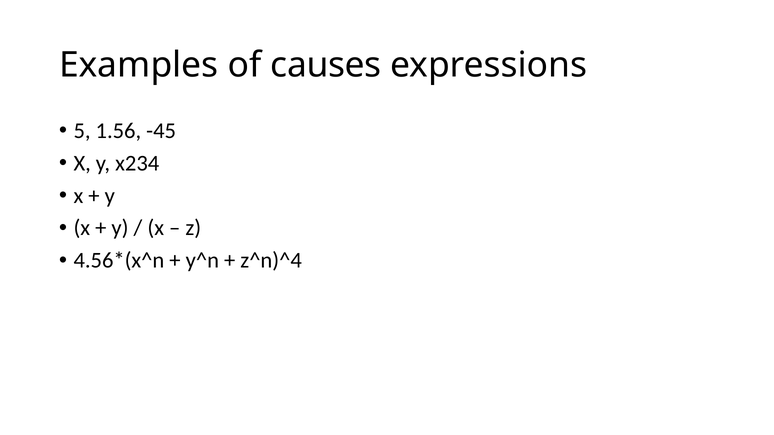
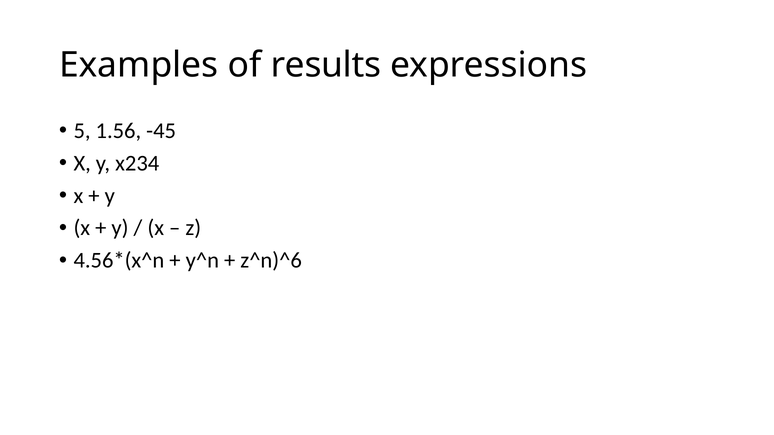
causes: causes -> results
z^n)^4: z^n)^4 -> z^n)^6
